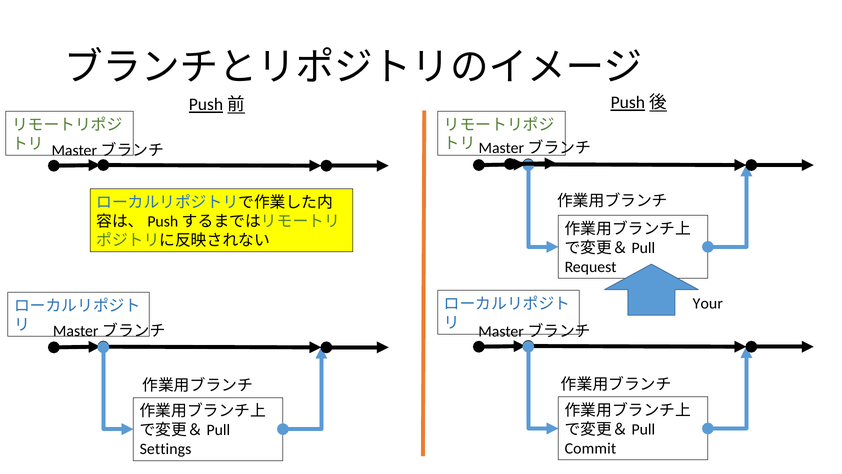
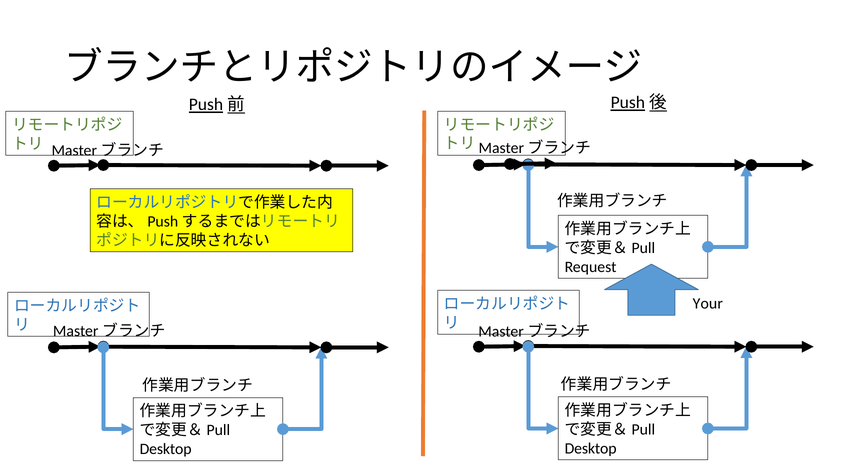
Commit at (590, 448): Commit -> Desktop
Settings at (165, 449): Settings -> Desktop
